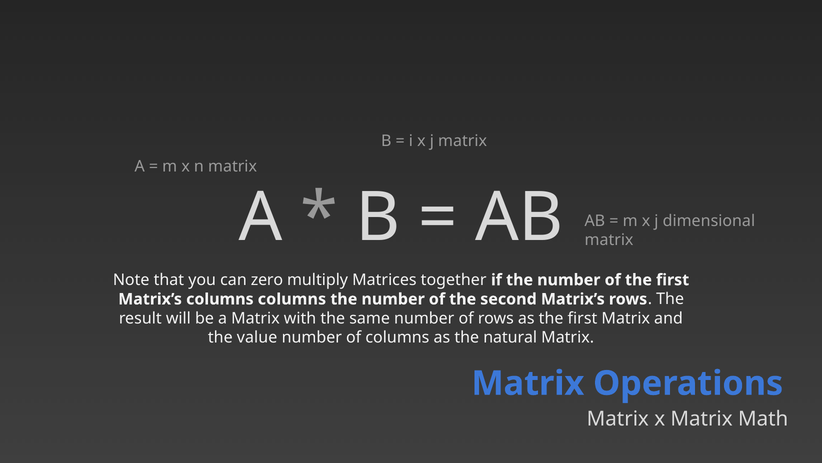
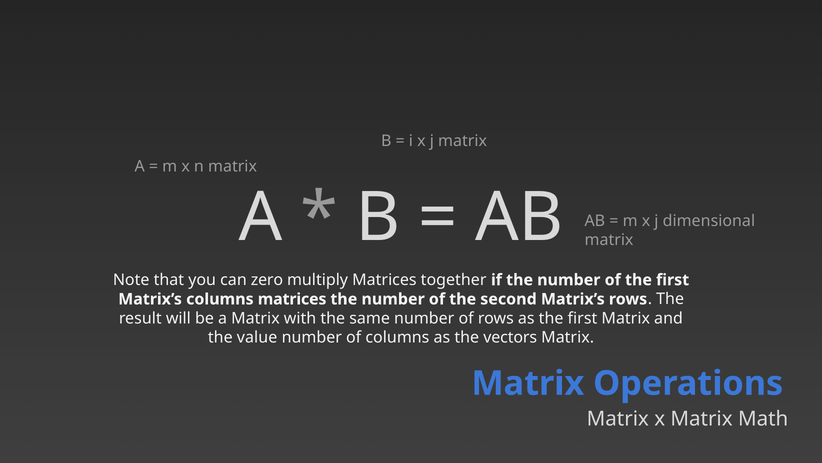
columns columns: columns -> matrices
natural: natural -> vectors
